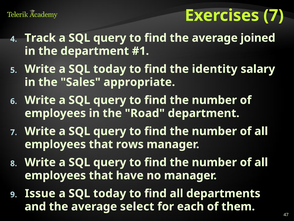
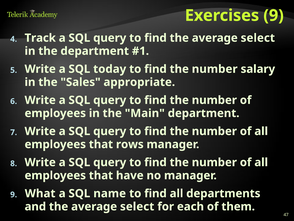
Exercises 7: 7 -> 9
find the average joined: joined -> select
identity at (215, 69): identity -> number
Road: Road -> Main
Issue: Issue -> What
today at (110, 193): today -> name
